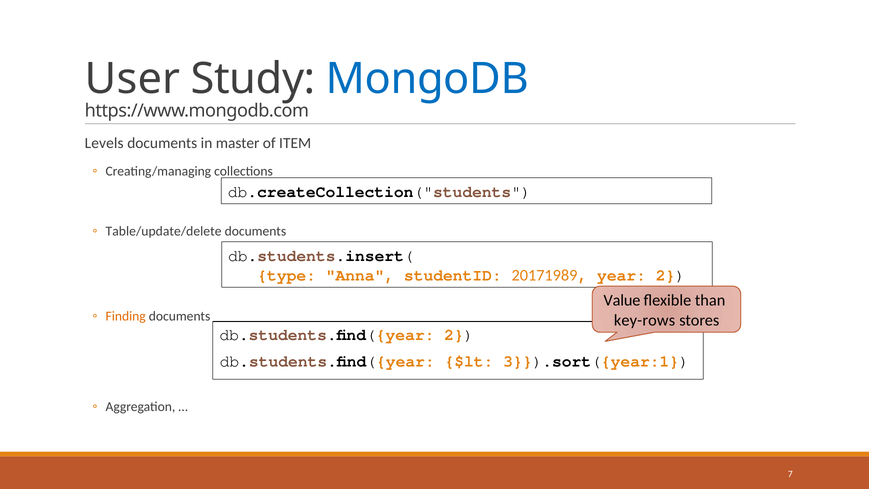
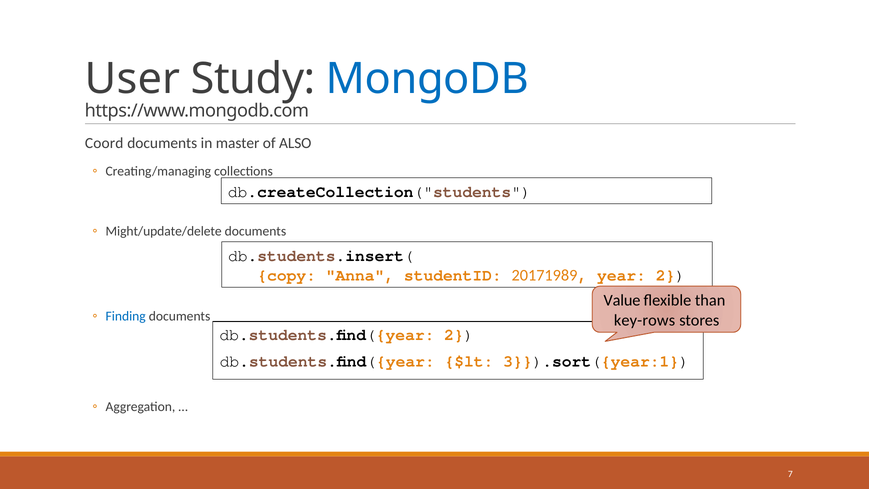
Levels: Levels -> Coord
ITEM: ITEM -> ALSO
Table/update/delete: Table/update/delete -> Might/update/delete
type: type -> copy
Finding colour: orange -> blue
